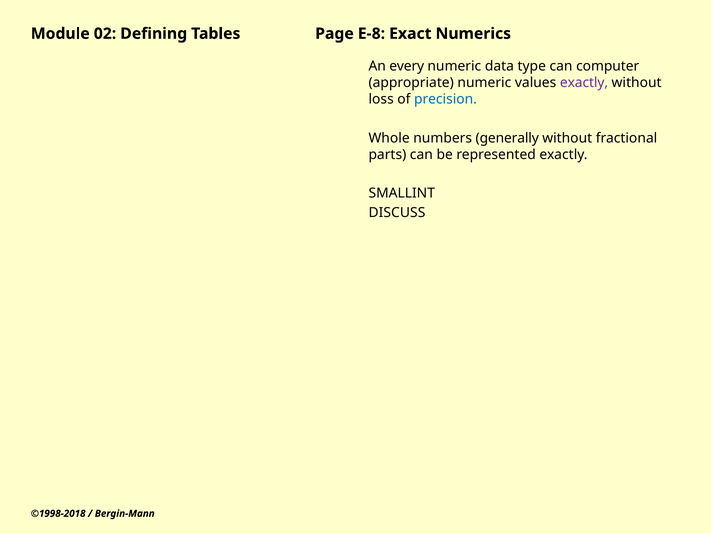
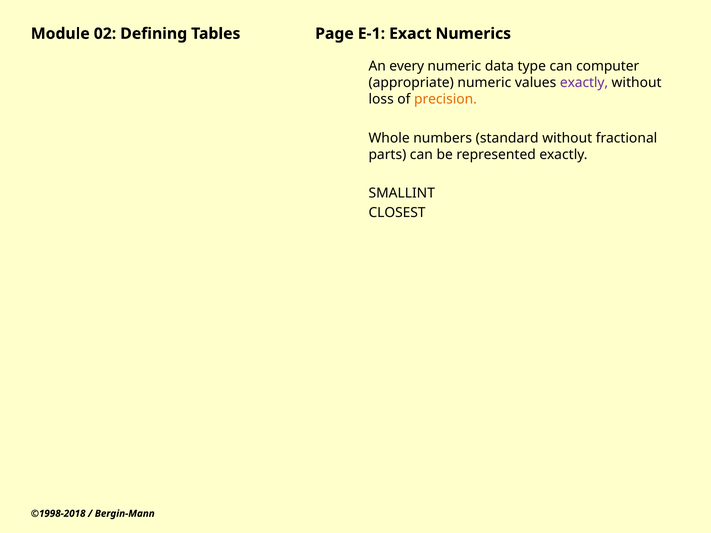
E-8: E-8 -> E-1
precision colour: blue -> orange
generally: generally -> standard
DISCUSS: DISCUSS -> CLOSEST
